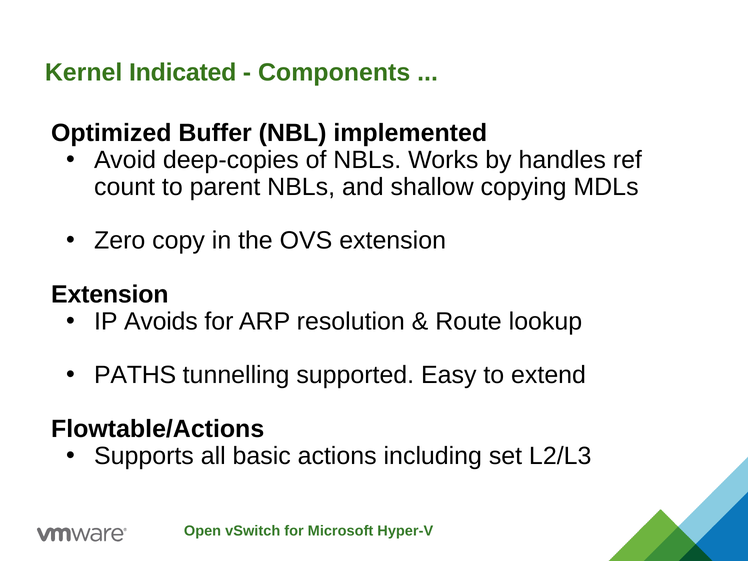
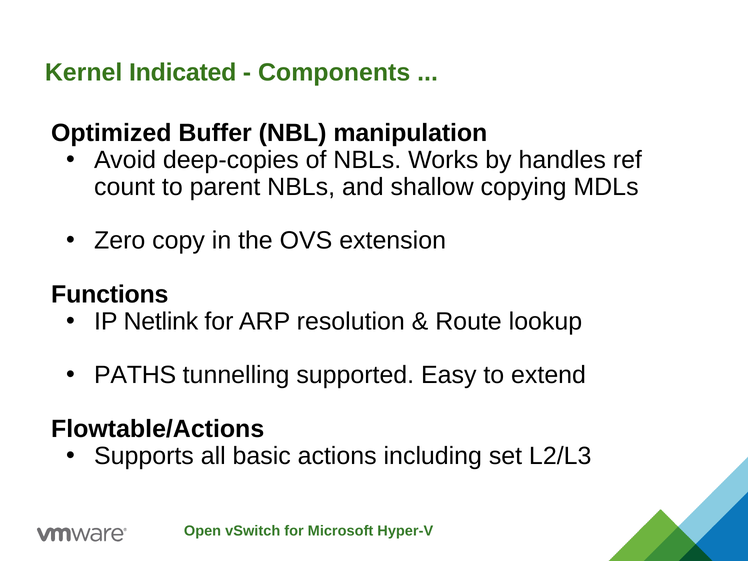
implemented: implemented -> manipulation
Extension at (110, 295): Extension -> Functions
Avoids: Avoids -> Netlink
